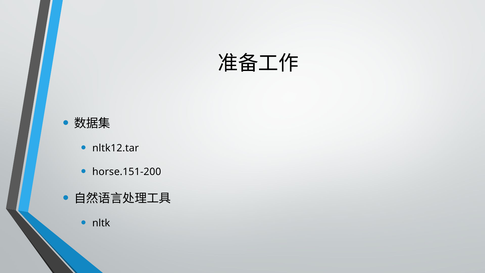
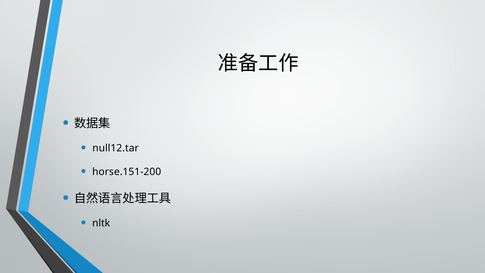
nltk12.tar: nltk12.tar -> null12.tar
